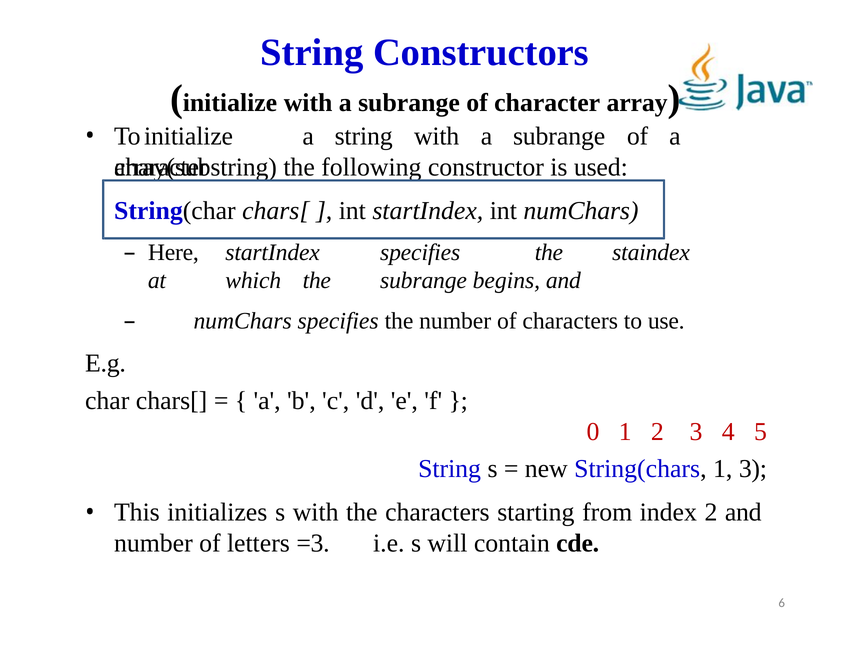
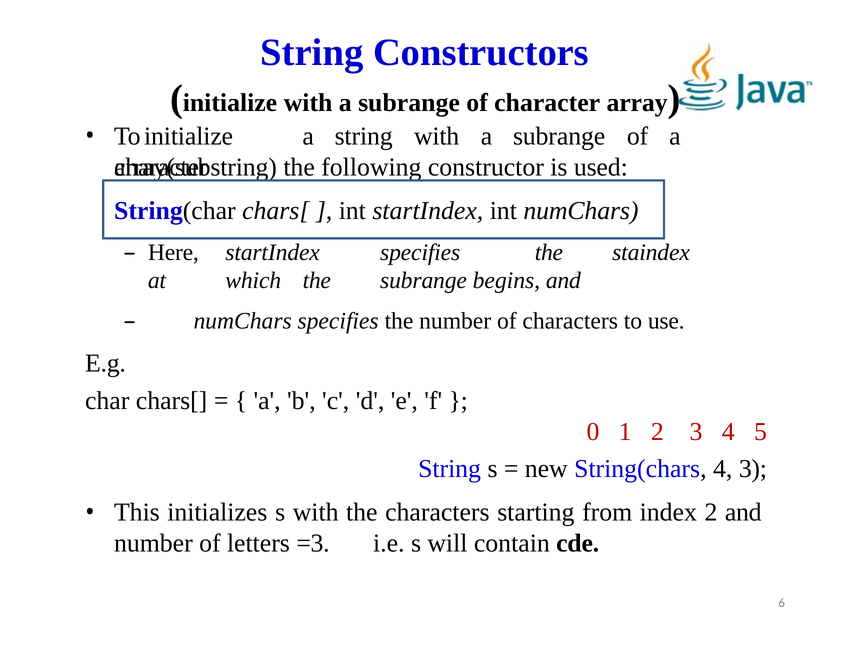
String(chars 1: 1 -> 4
